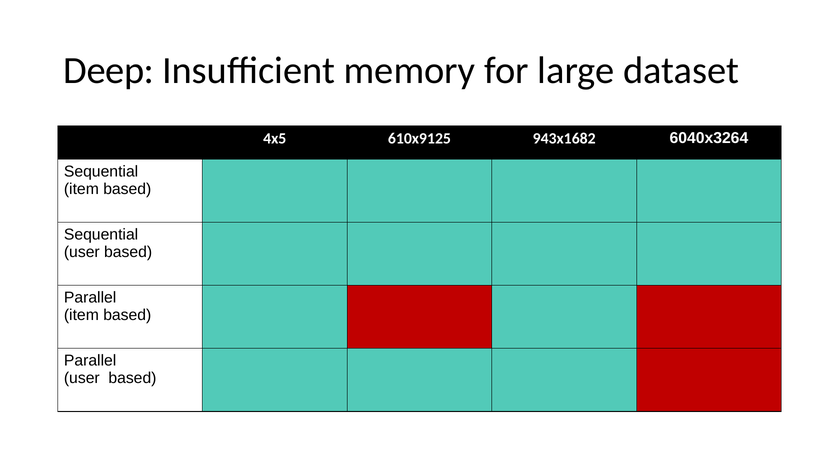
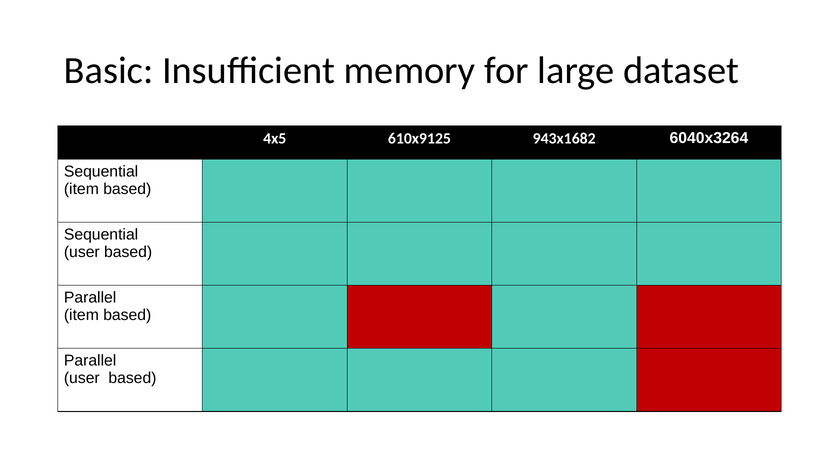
Deep: Deep -> Basic
